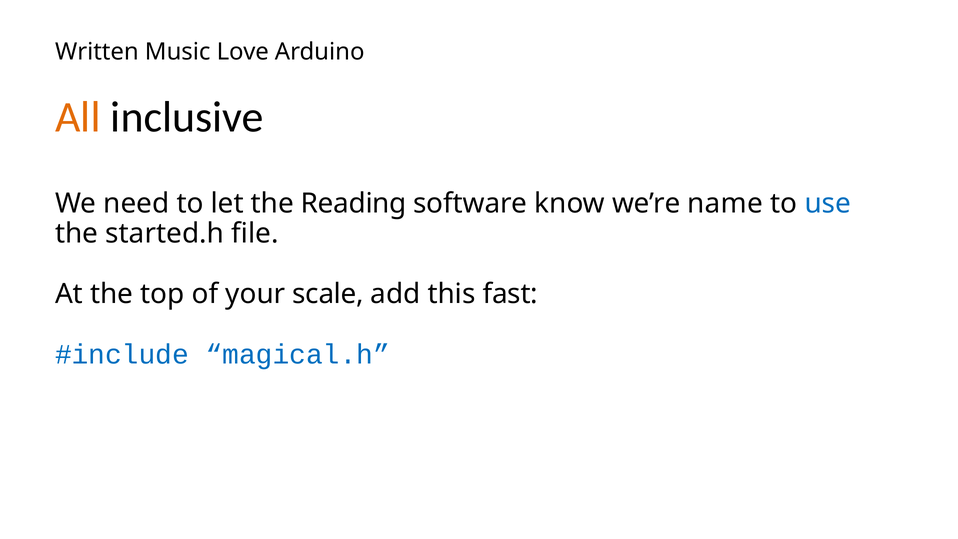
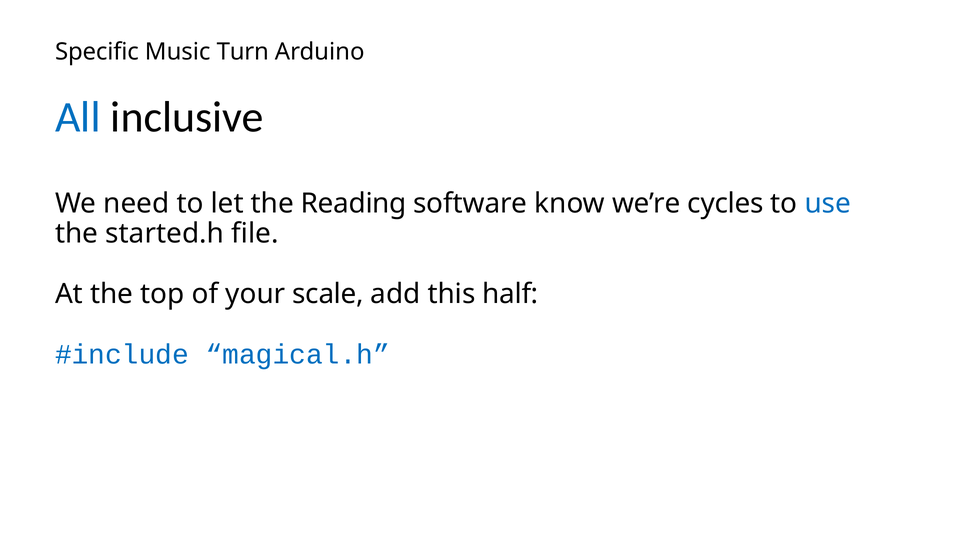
Written: Written -> Specific
Love: Love -> Turn
All colour: orange -> blue
name: name -> cycles
fast: fast -> half
